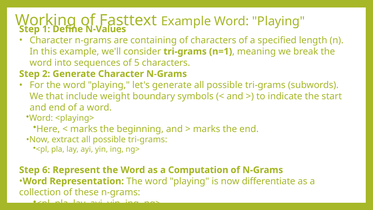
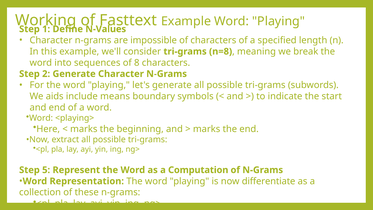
containing: containing -> impossible
n=1: n=1 -> n=8
5: 5 -> 8
that: that -> aids
weight: weight -> means
6: 6 -> 5
